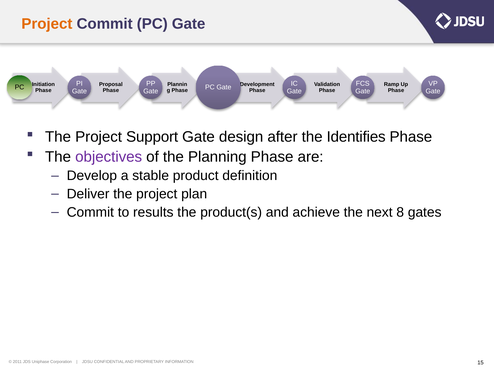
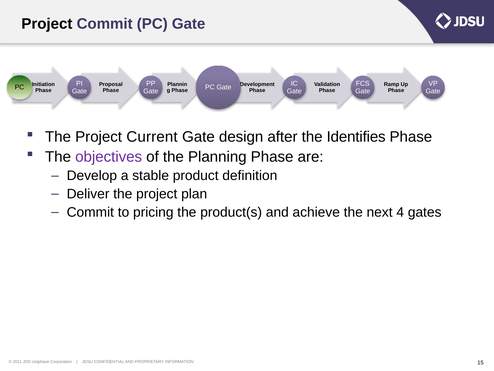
Project at (47, 24) colour: orange -> black
Support: Support -> Current
results: results -> pricing
8: 8 -> 4
